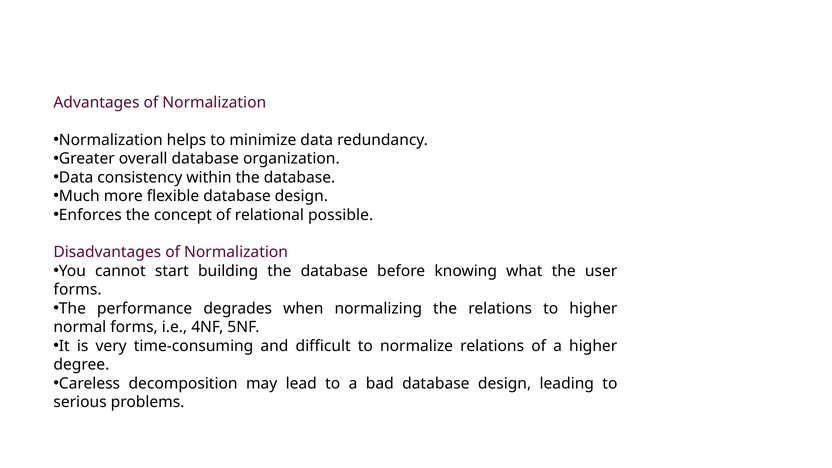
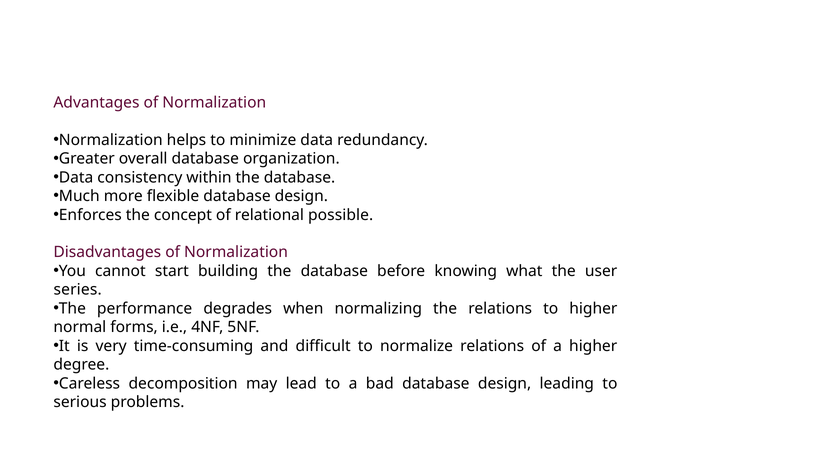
forms at (78, 290): forms -> series
